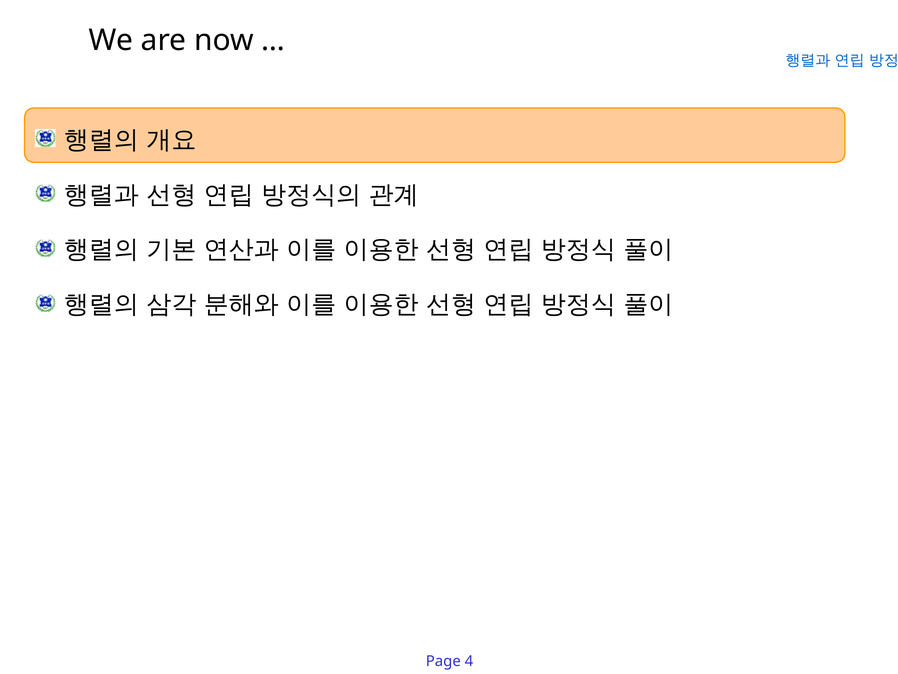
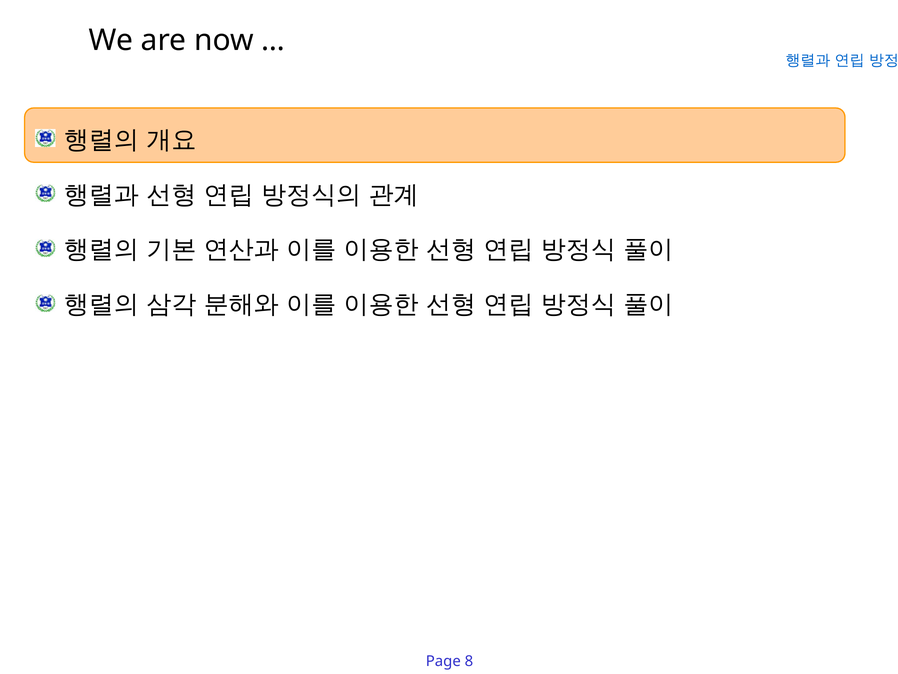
4: 4 -> 8
